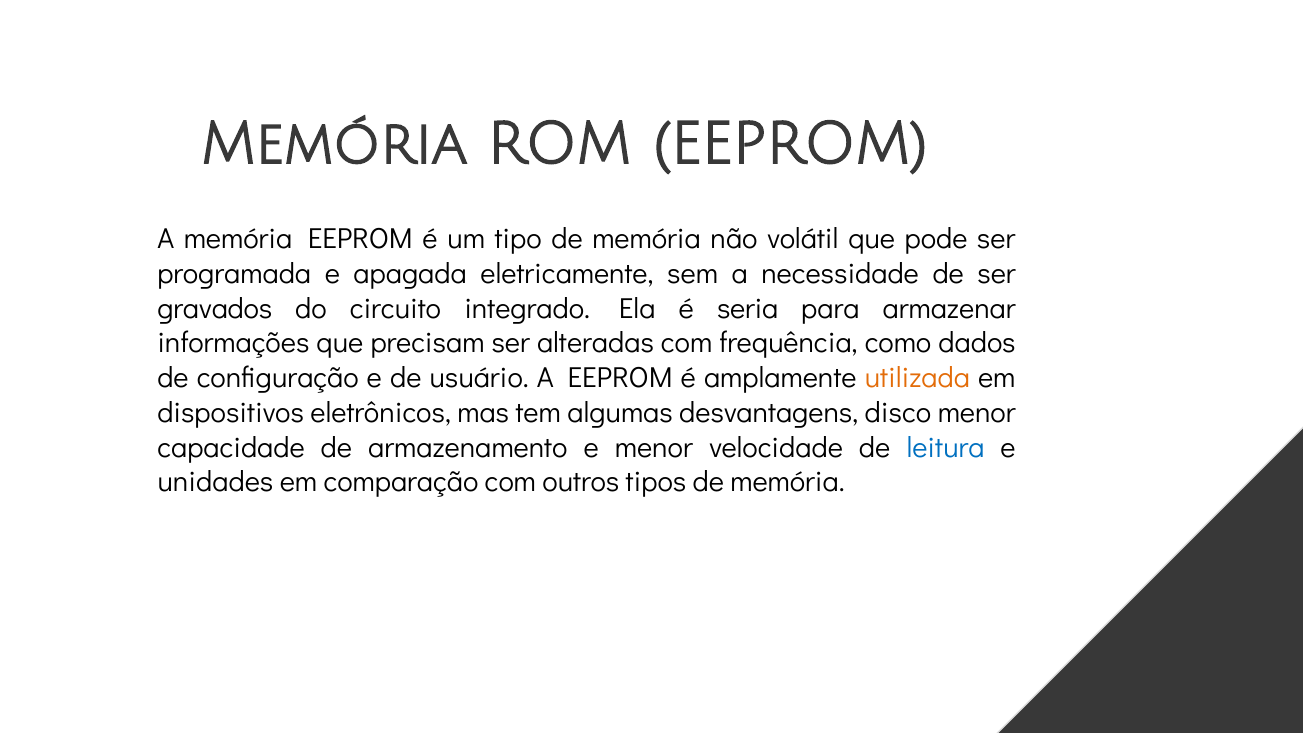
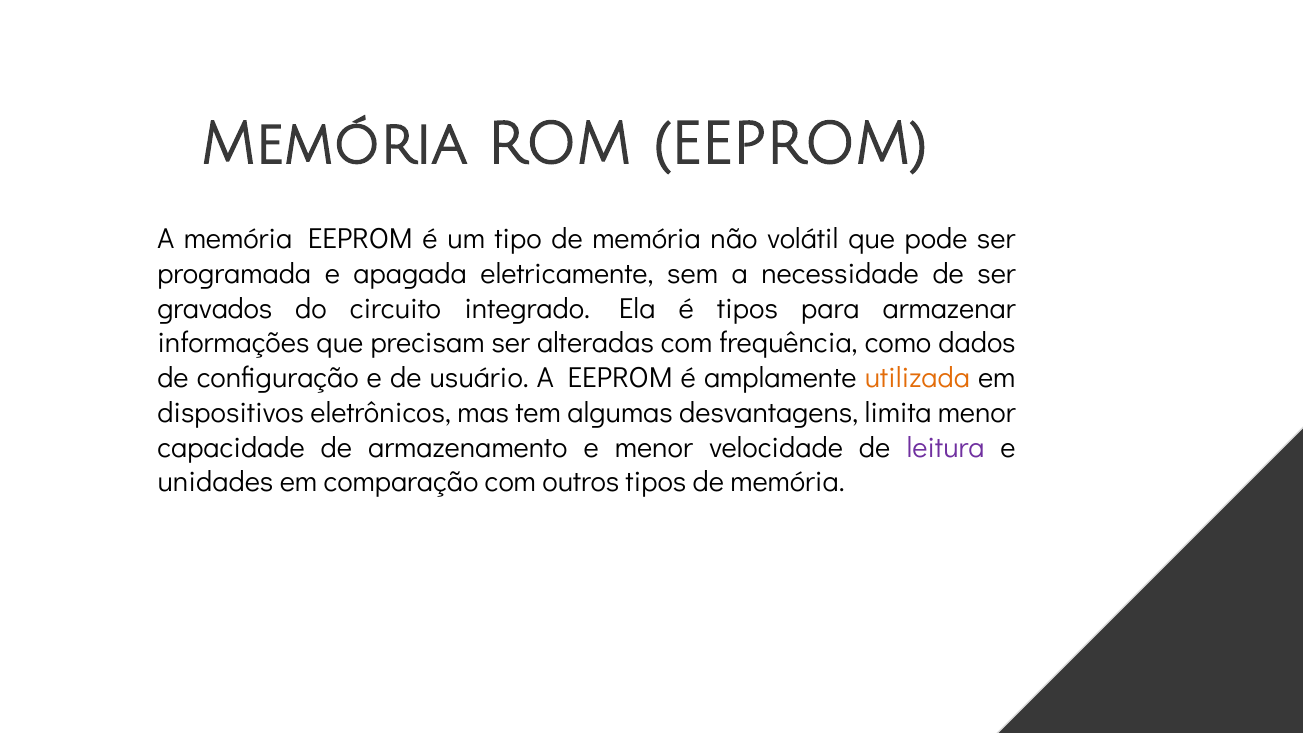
é seria: seria -> tipos
disco: disco -> limita
leitura colour: blue -> purple
